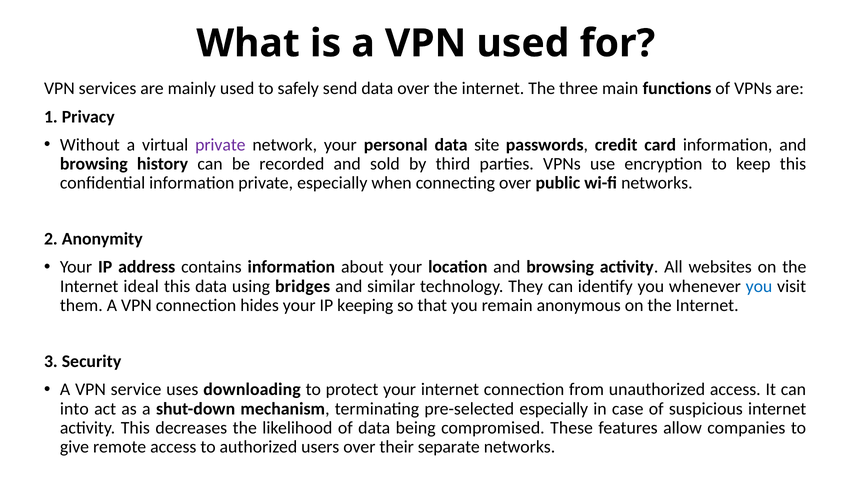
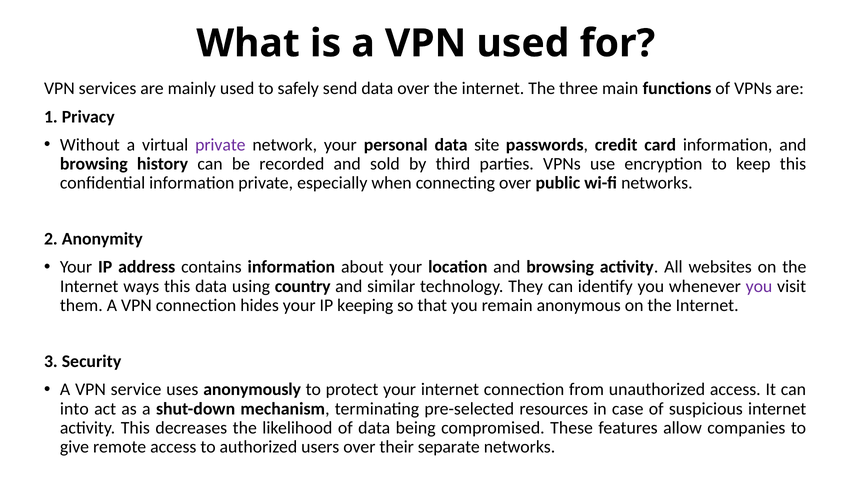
ideal: ideal -> ways
bridges: bridges -> country
you at (759, 286) colour: blue -> purple
downloading: downloading -> anonymously
pre-selected especially: especially -> resources
